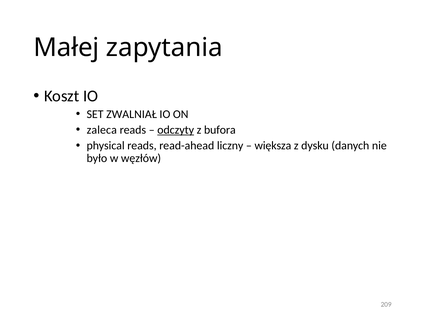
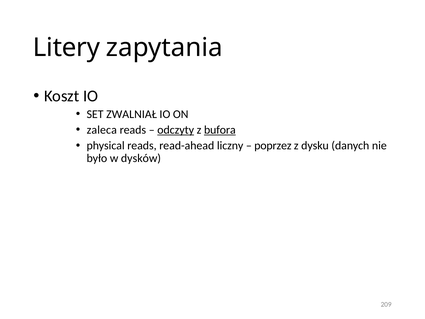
Małej: Małej -> Litery
bufora underline: none -> present
większa: większa -> poprzez
węzłów: węzłów -> dysków
